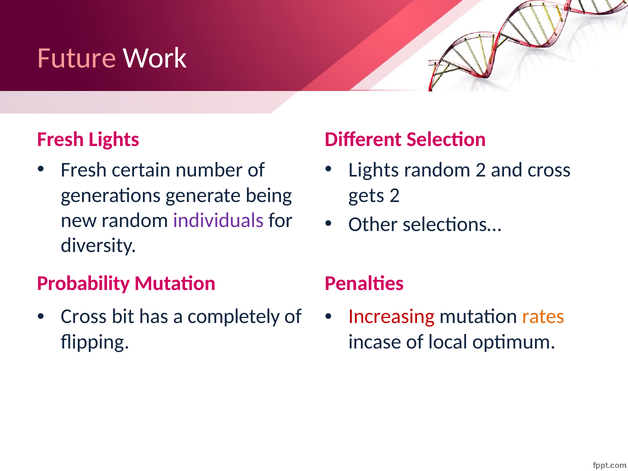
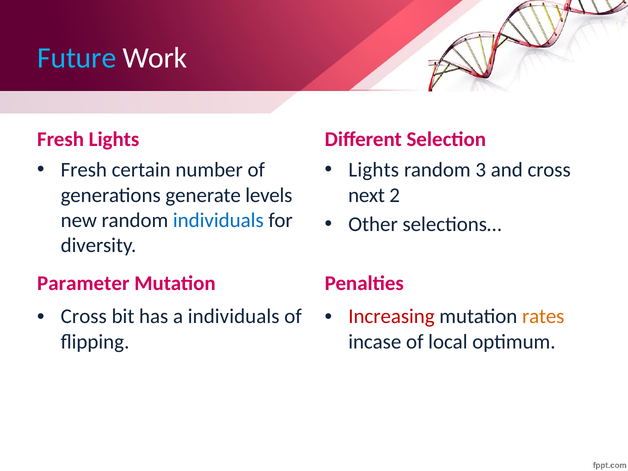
Future colour: pink -> light blue
random 2: 2 -> 3
being: being -> levels
gets: gets -> next
individuals at (218, 220) colour: purple -> blue
Probability: Probability -> Parameter
a completely: completely -> individuals
